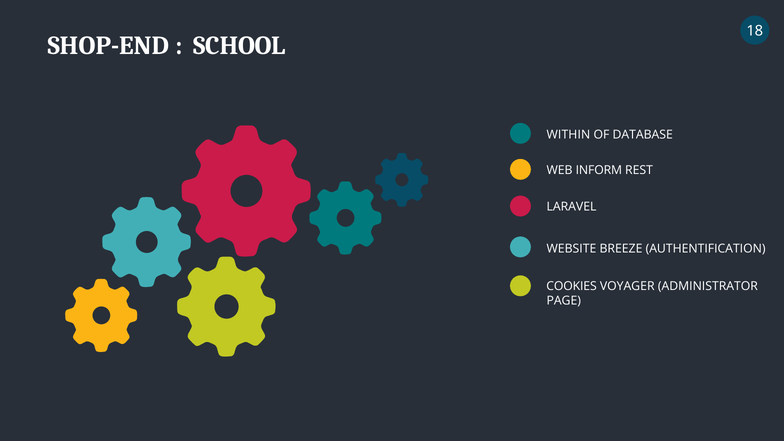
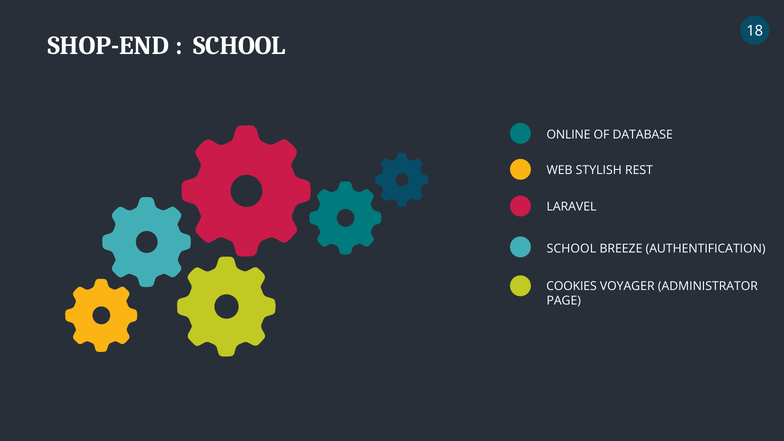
WITHIN: WITHIN -> ONLINE
INFORM: INFORM -> STYLISH
WEBSITE at (571, 249): WEBSITE -> SCHOOL
